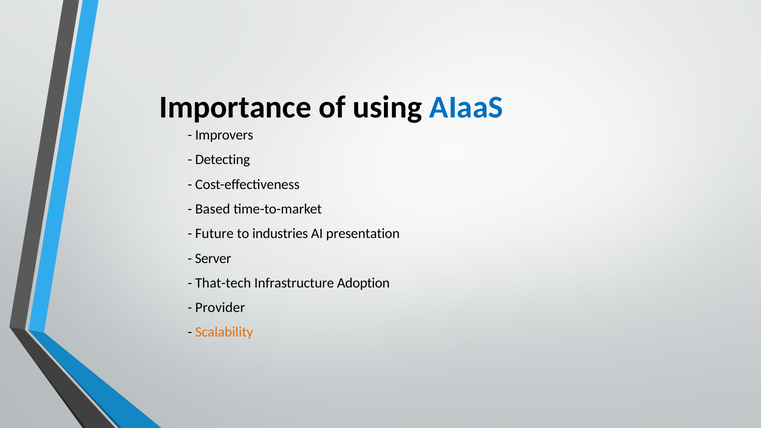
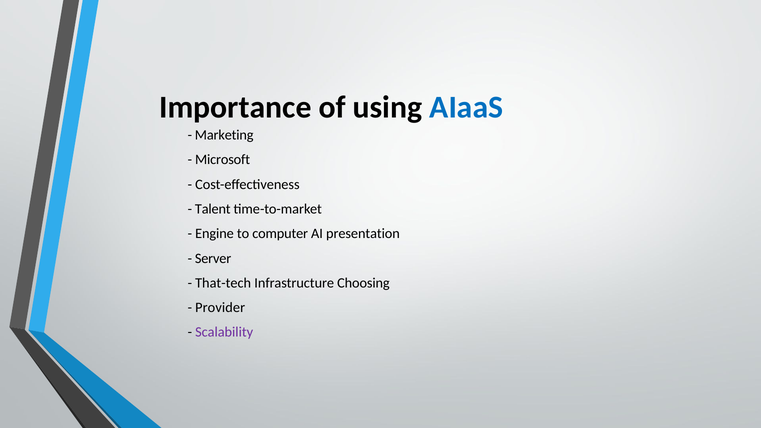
Improvers: Improvers -> Marketing
Detecting: Detecting -> Microsoft
Based: Based -> Talent
Future: Future -> Engine
industries: industries -> computer
Adoption: Adoption -> Choosing
Scalability colour: orange -> purple
